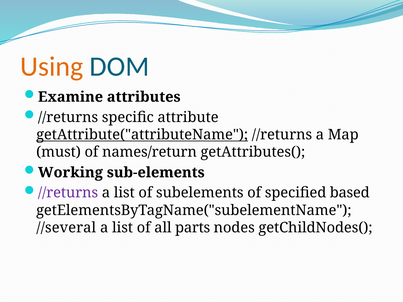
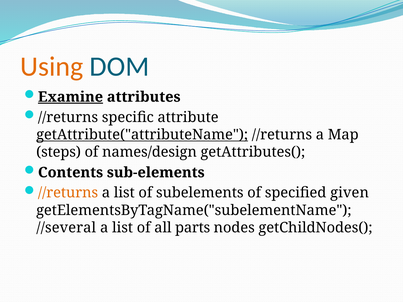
Examine underline: none -> present
must: must -> steps
names/return: names/return -> names/design
Working: Working -> Contents
//returns at (68, 193) colour: purple -> orange
based: based -> given
